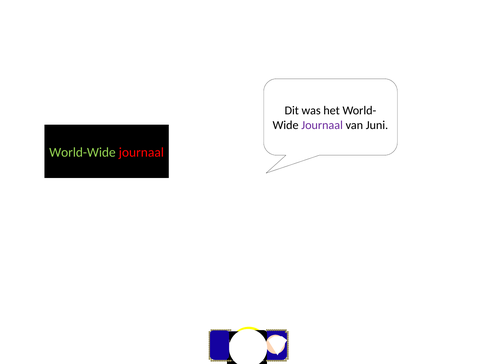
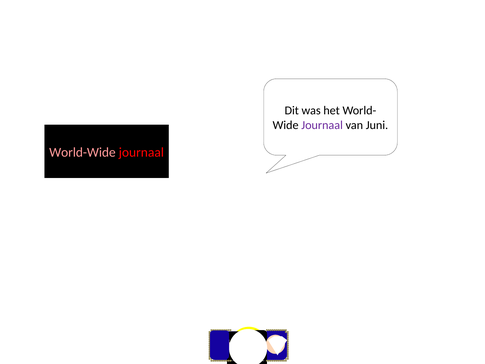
World-Wide colour: light green -> pink
